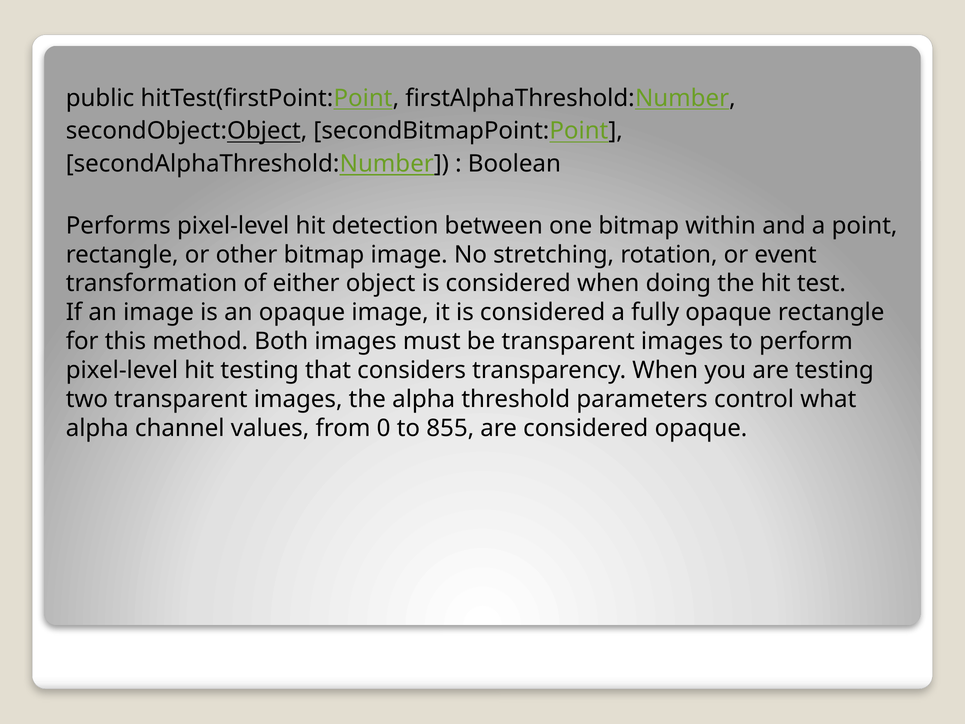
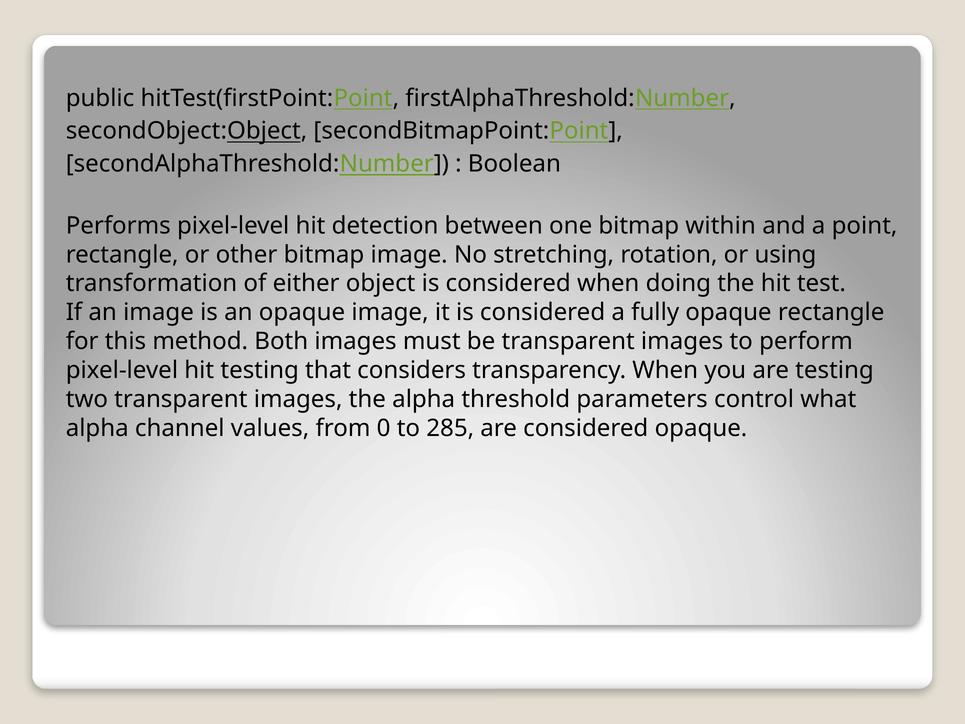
event: event -> using
855: 855 -> 285
